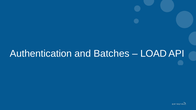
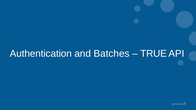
LOAD: LOAD -> TRUE
